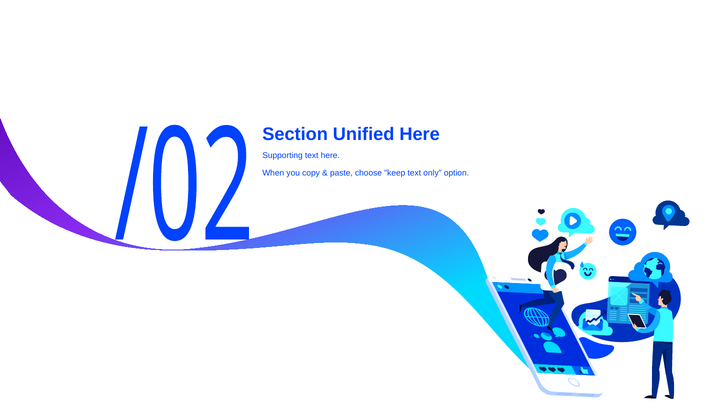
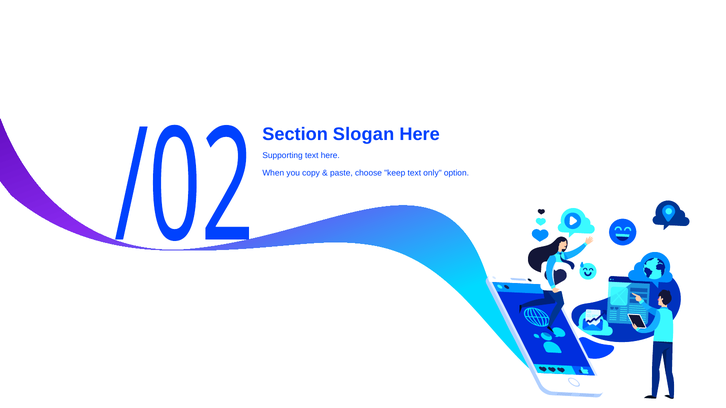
Unified: Unified -> Slogan
